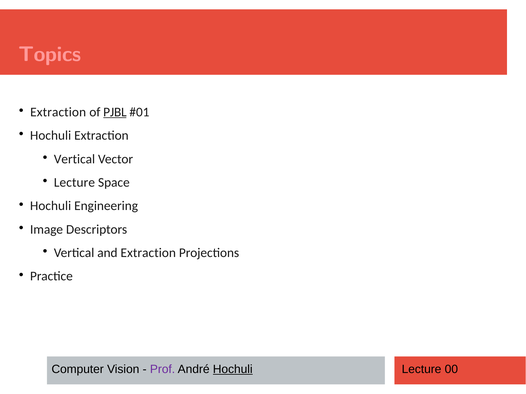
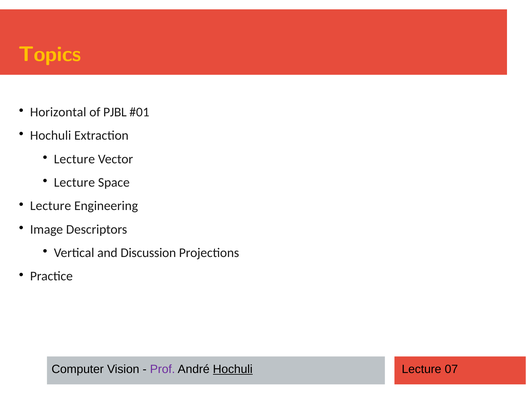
Topics colour: pink -> yellow
Extraction at (58, 112): Extraction -> Horizontal
PJBL underline: present -> none
Vertical at (74, 159): Vertical -> Lecture
Hochuli at (51, 206): Hochuli -> Lecture
and Extraction: Extraction -> Discussion
00: 00 -> 07
